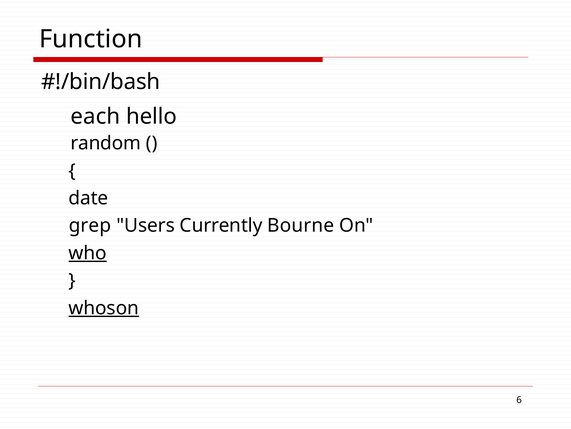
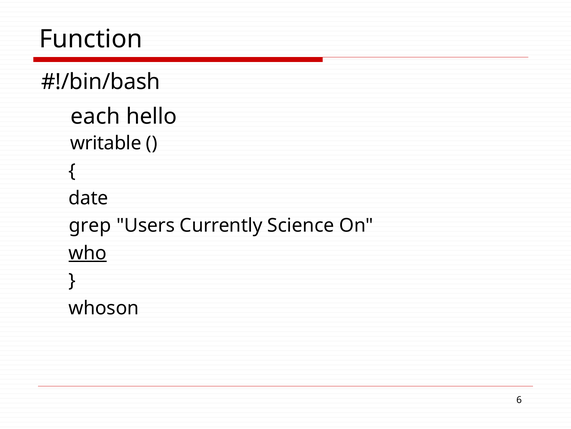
random: random -> writable
Bourne: Bourne -> Science
whoson underline: present -> none
